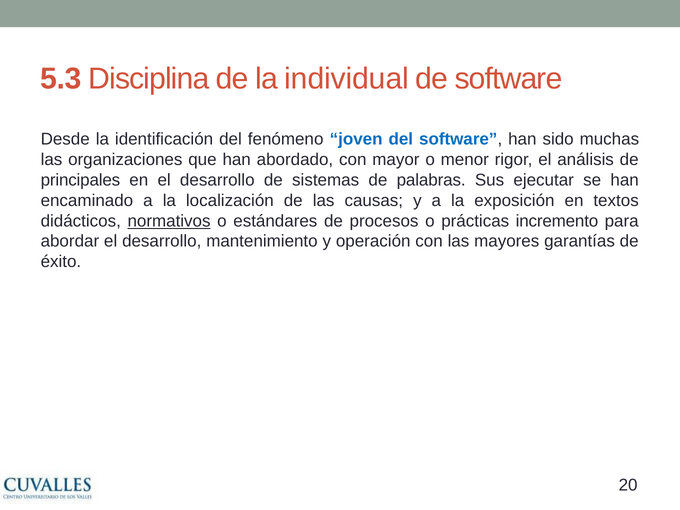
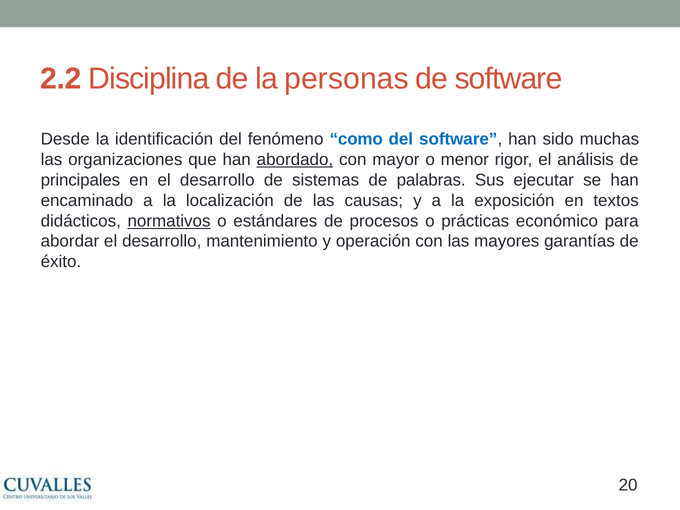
5.3: 5.3 -> 2.2
individual: individual -> personas
joven: joven -> como
abordado underline: none -> present
incremento: incremento -> económico
